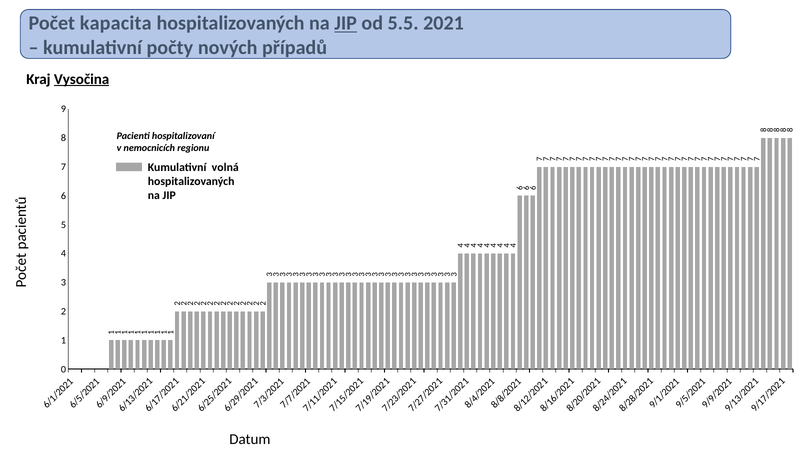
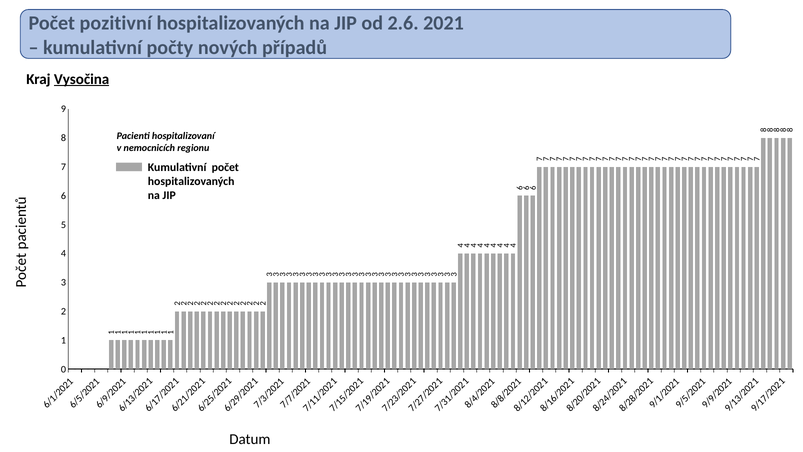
kapacita: kapacita -> pozitivní
JIP at (346, 23) underline: present -> none
5.5: 5.5 -> 2.6
Kumulativní volná: volná -> počet
